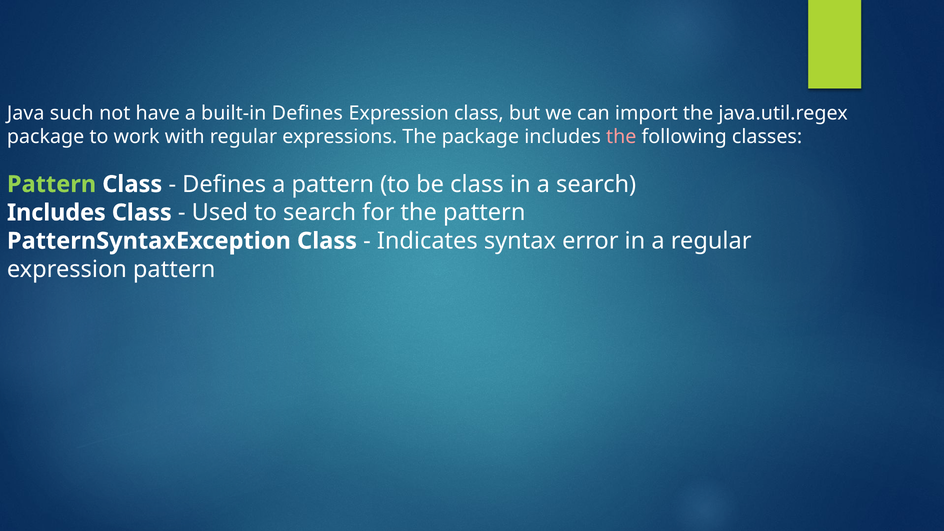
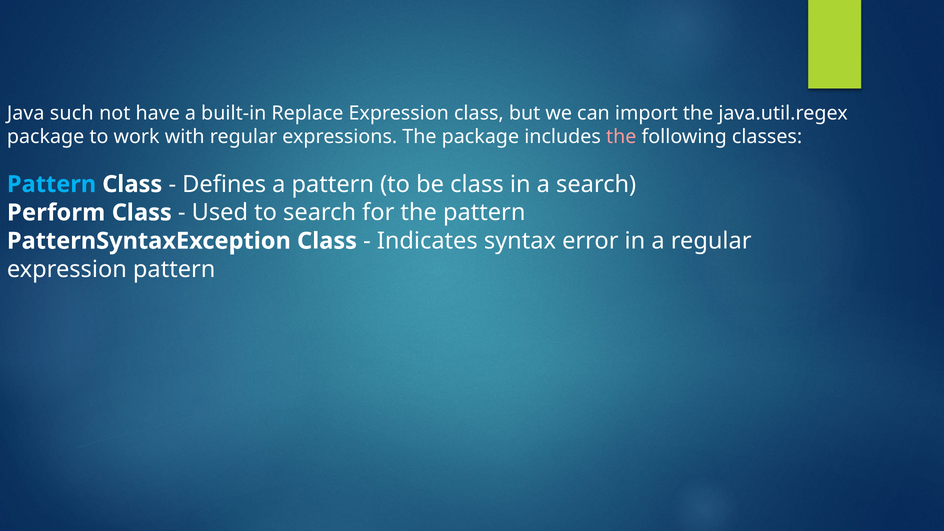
built-in Defines: Defines -> Replace
Pattern at (52, 184) colour: light green -> light blue
Includes at (56, 213): Includes -> Perform
